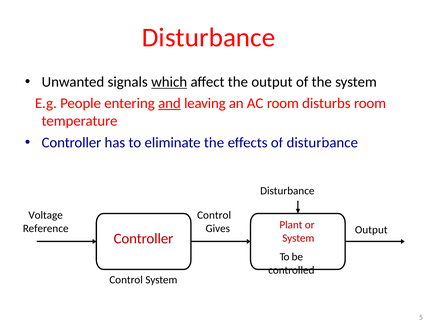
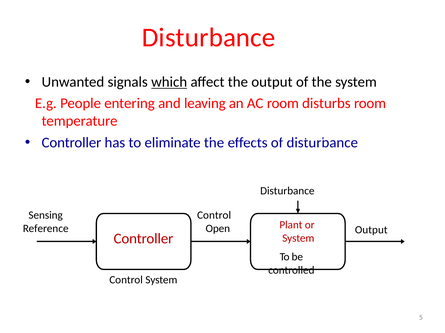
and underline: present -> none
Voltage: Voltage -> Sensing
Gives at (218, 229): Gives -> Open
